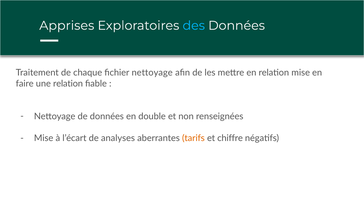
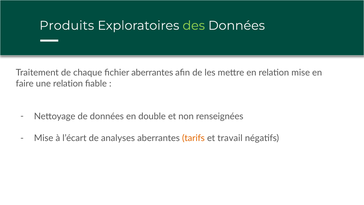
Apprises: Apprises -> Produits
des colour: light blue -> light green
fichier nettoyage: nettoyage -> aberrantes
chiffre: chiffre -> travail
